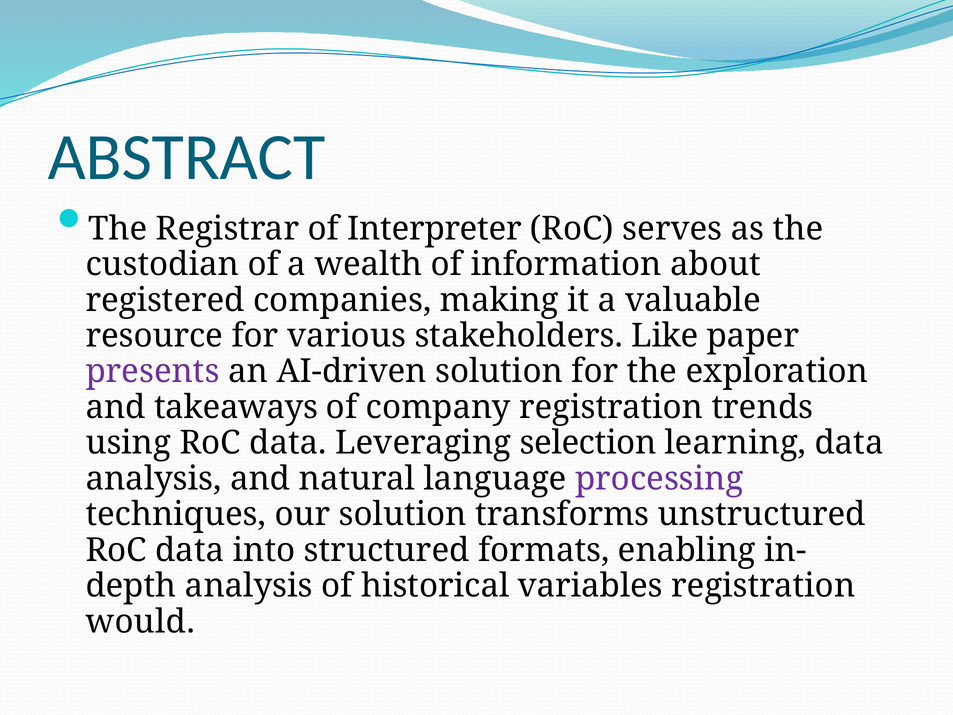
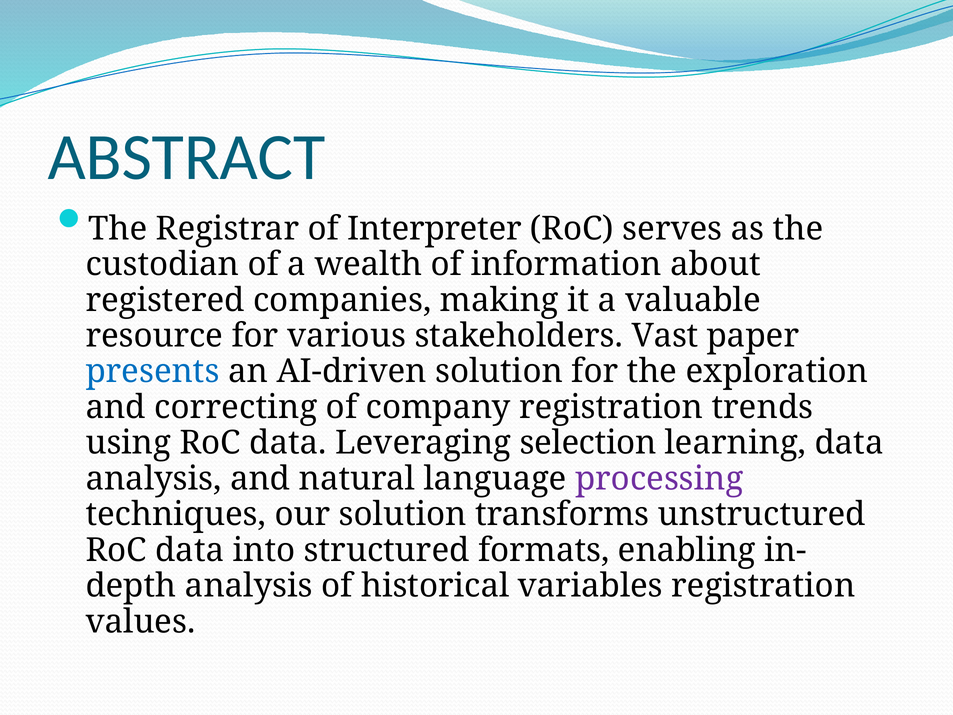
Like: Like -> Vast
presents colour: purple -> blue
takeaways: takeaways -> correcting
would: would -> values
